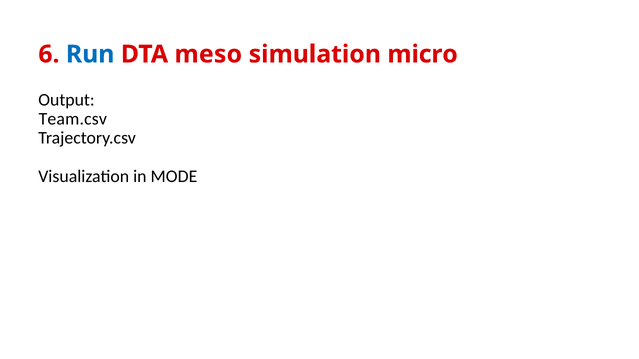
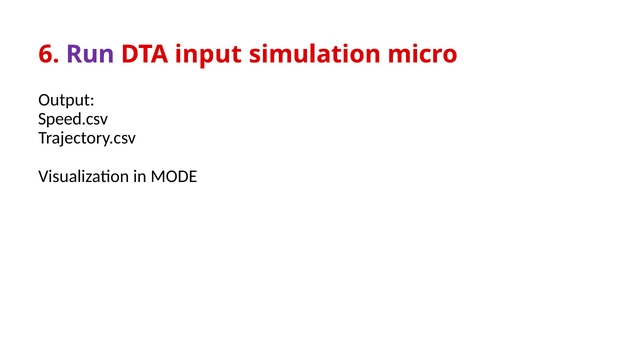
Run colour: blue -> purple
meso: meso -> input
Team.csv: Team.csv -> Speed.csv
